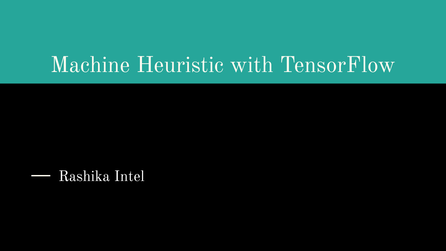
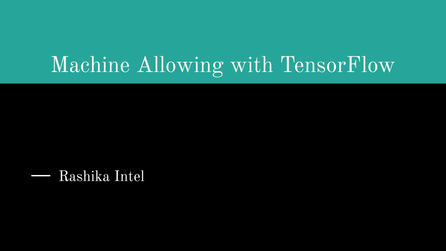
Heuristic: Heuristic -> Allowing
